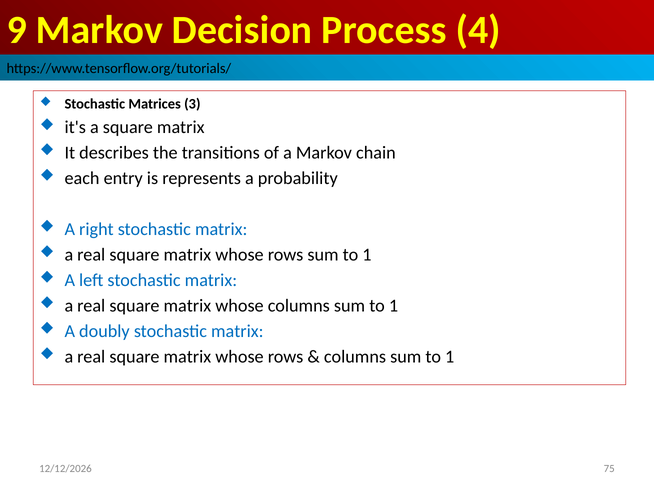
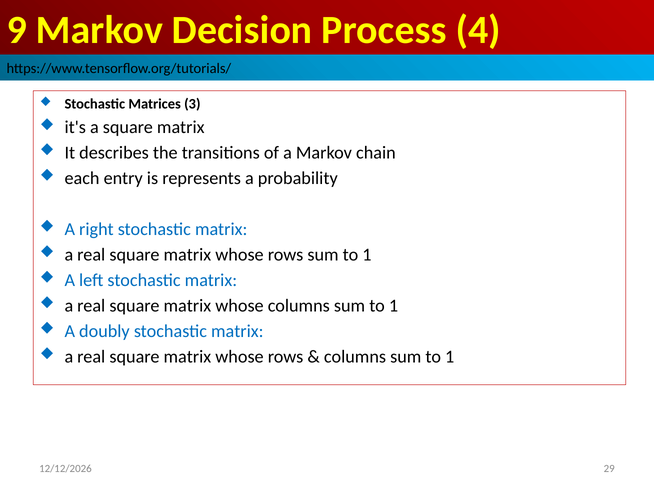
75: 75 -> 29
